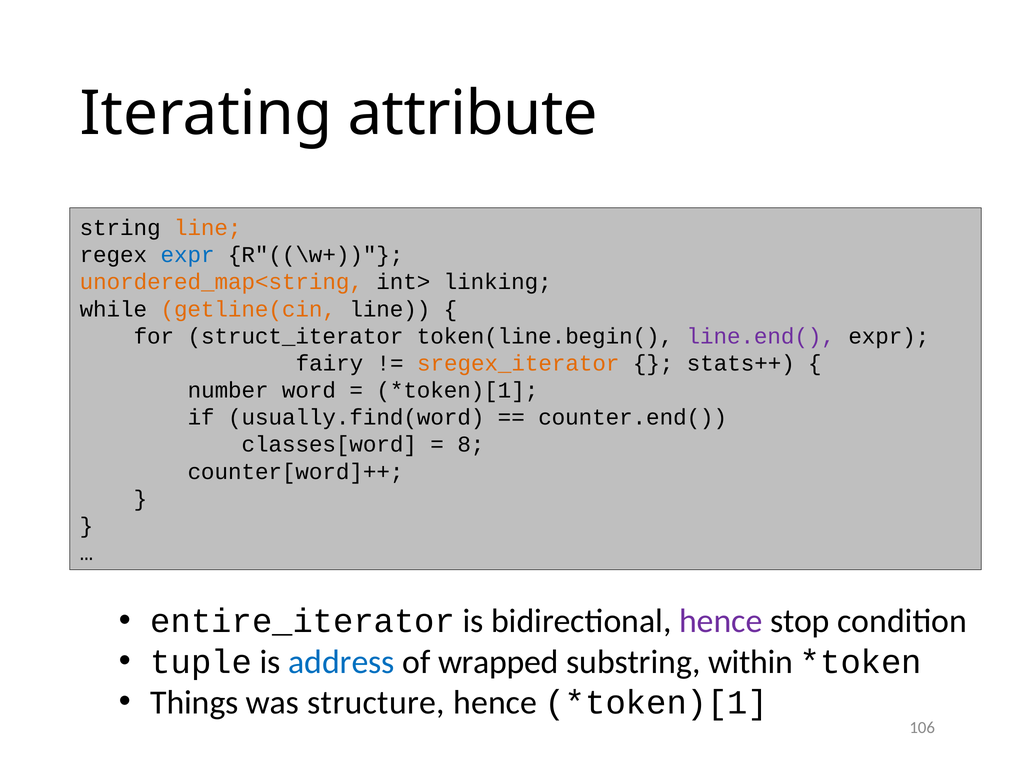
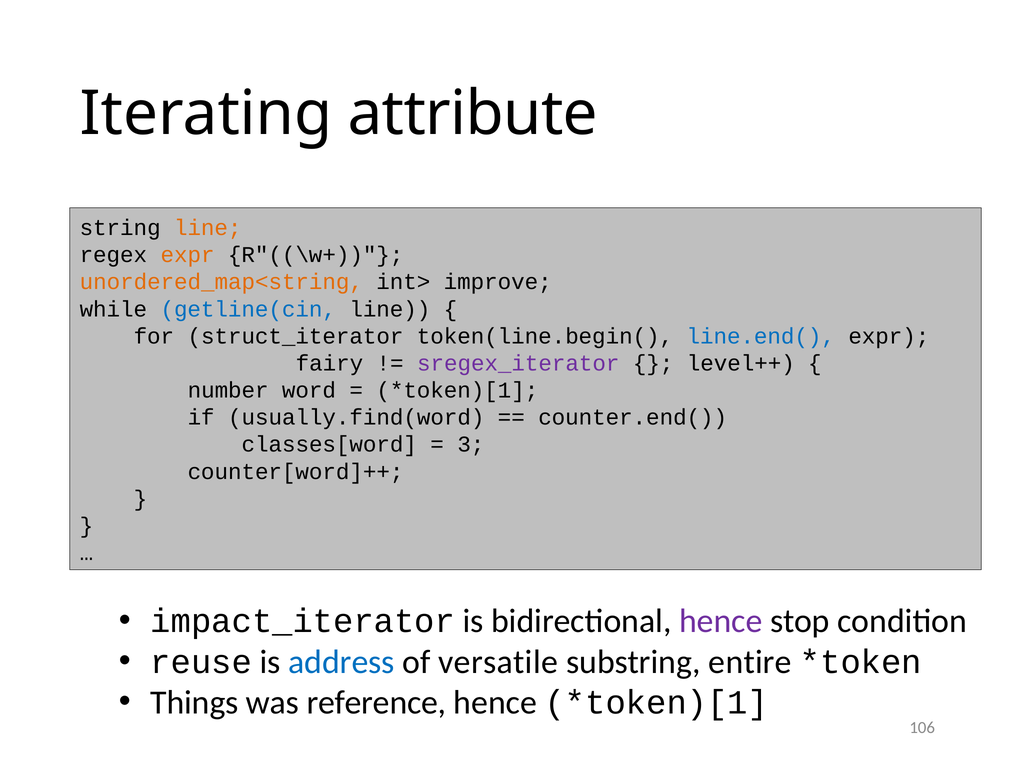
expr at (188, 255) colour: blue -> orange
linking: linking -> improve
getline(cin colour: orange -> blue
line.end( colour: purple -> blue
sregex_iterator colour: orange -> purple
stats++: stats++ -> level++
8: 8 -> 3
entire_iterator: entire_iterator -> impact_iterator
tuple: tuple -> reuse
wrapped: wrapped -> versatile
within: within -> entire
structure: structure -> reference
